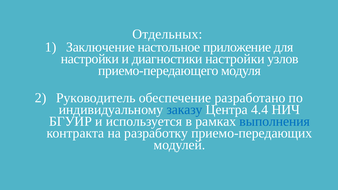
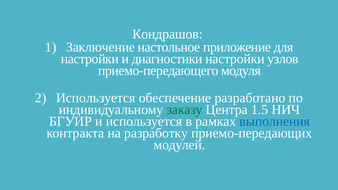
Отдельных: Отдельных -> Кондрашов
Руководитель at (96, 98): Руководитель -> Используется
заказу colour: blue -> green
4.4: 4.4 -> 1.5
